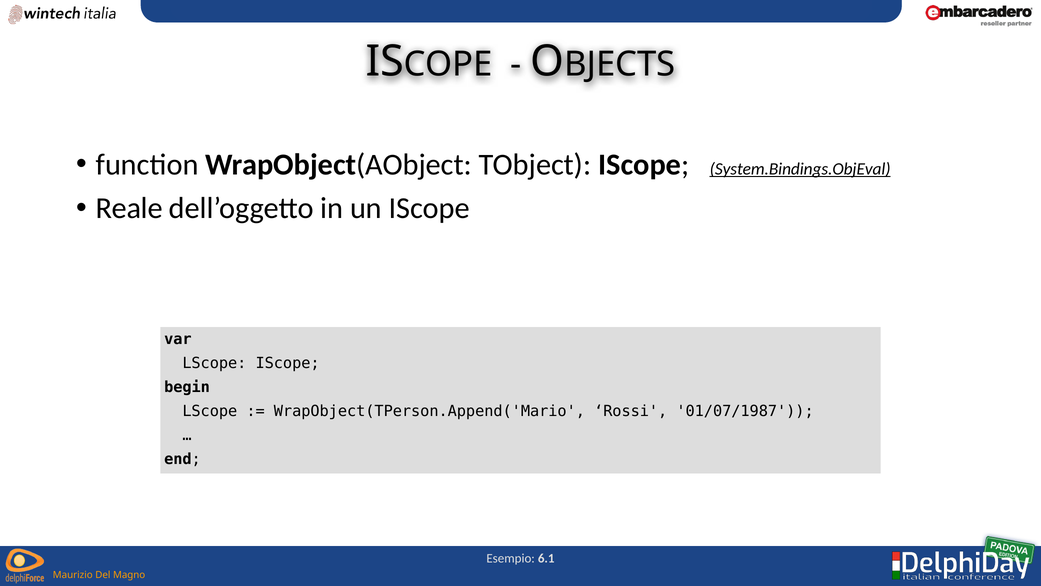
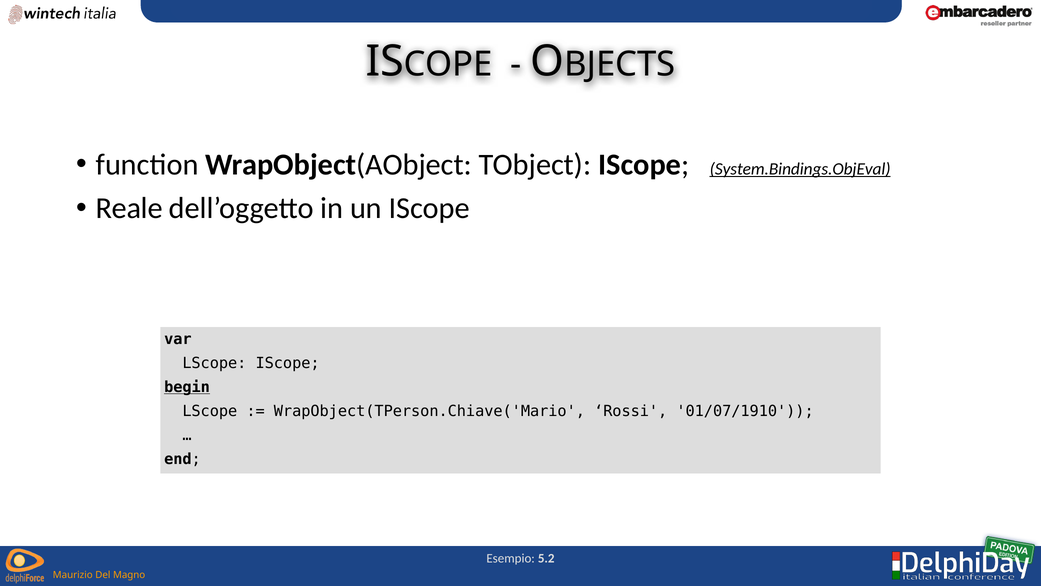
begin underline: none -> present
WrapObject(TPerson.Append('Mario: WrapObject(TPerson.Append('Mario -> WrapObject(TPerson.Chiave('Mario
01/07/1987: 01/07/1987 -> 01/07/1910
6.1: 6.1 -> 5.2
